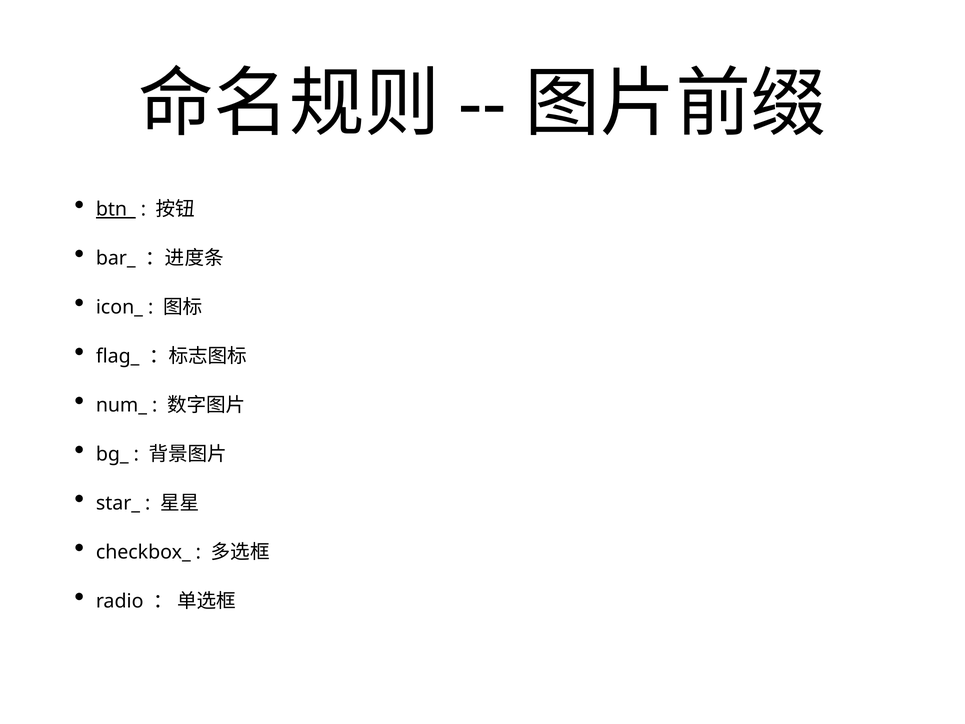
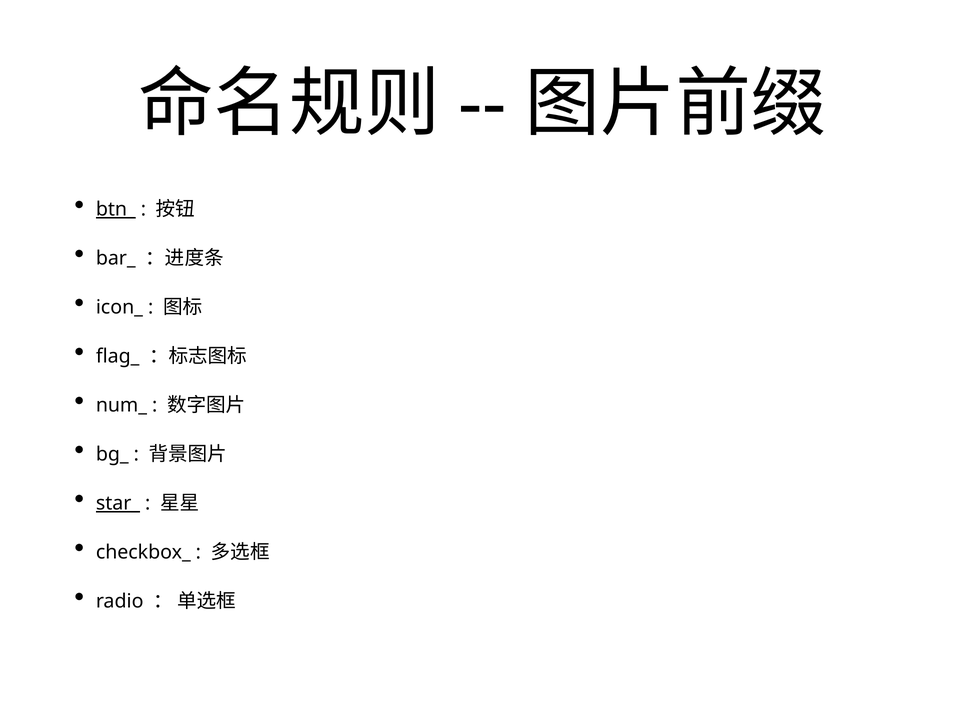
star_ underline: none -> present
